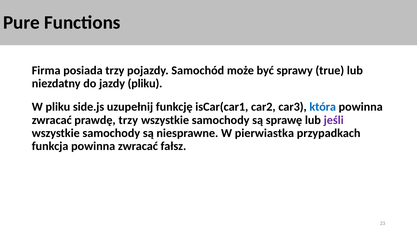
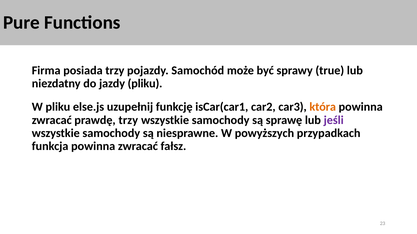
side.js: side.js -> else.js
która colour: blue -> orange
pierwiastka: pierwiastka -> powyższych
